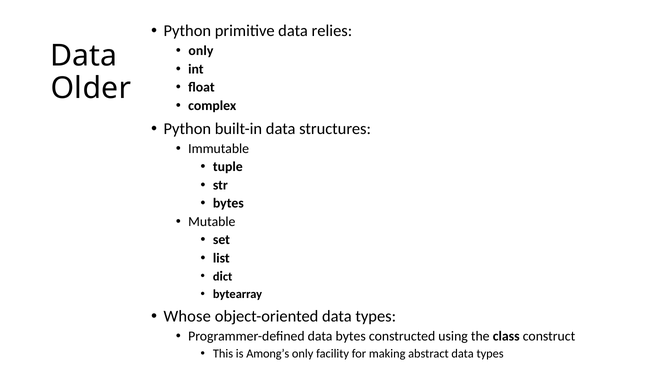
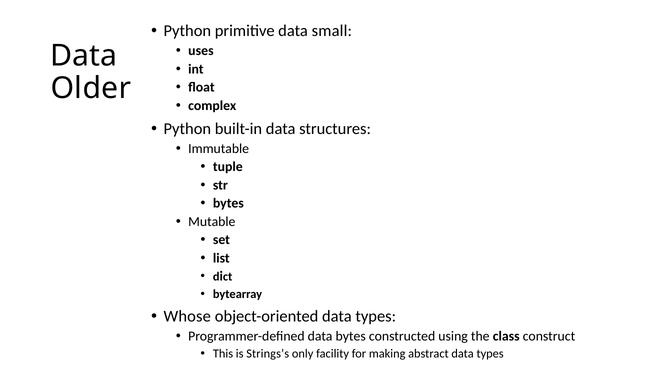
relies: relies -> small
only at (201, 51): only -> uses
Among’s: Among’s -> Strings’s
